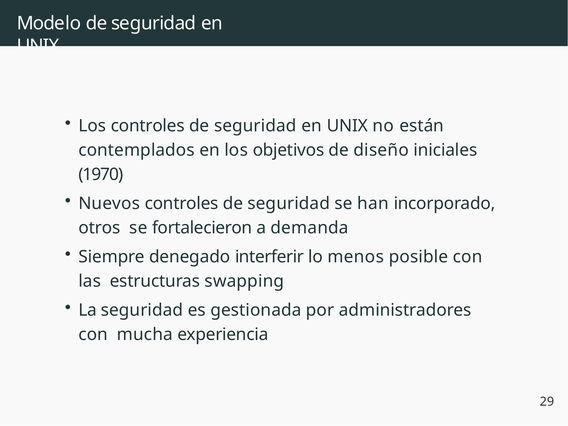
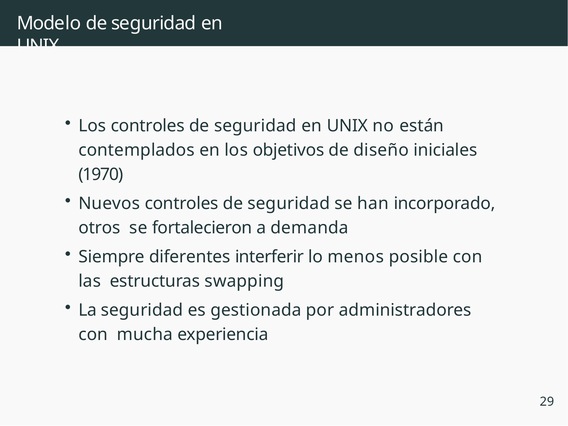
denegado: denegado -> diferentes
